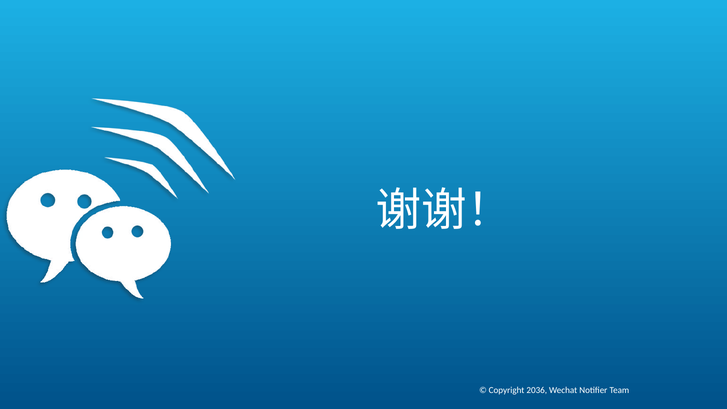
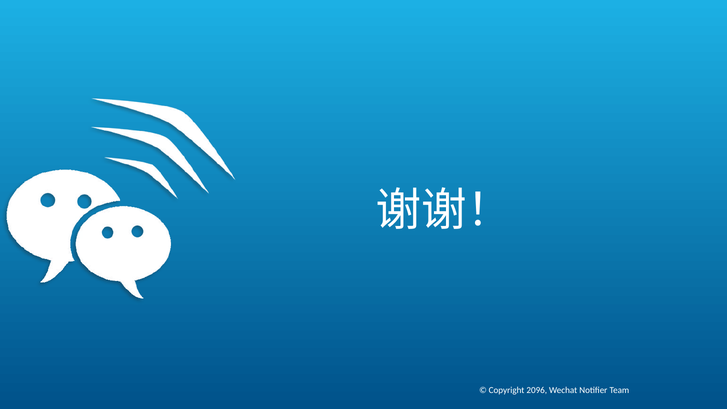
2036: 2036 -> 2096
